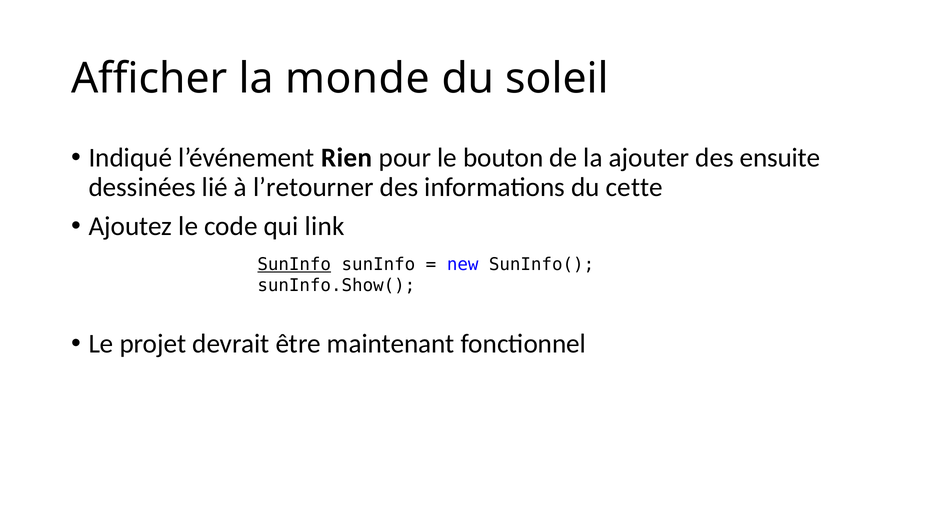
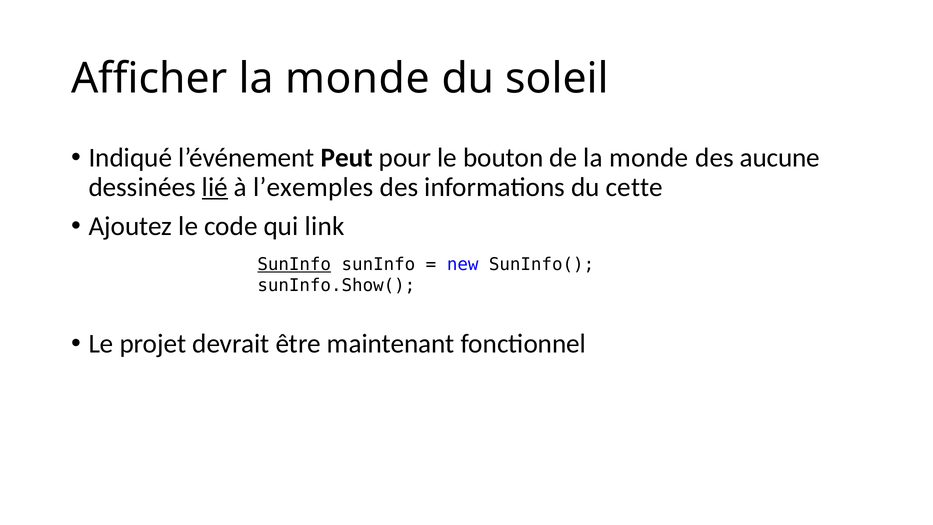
Rien: Rien -> Peut
de la ajouter: ajouter -> monde
ensuite: ensuite -> aucune
lié underline: none -> present
l’retourner: l’retourner -> l’exemples
